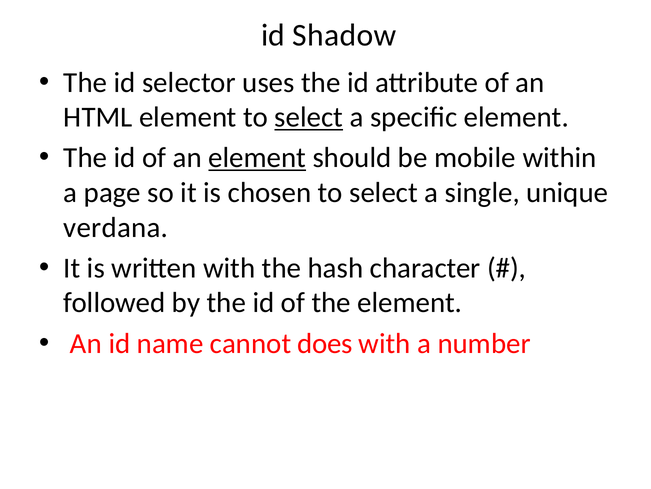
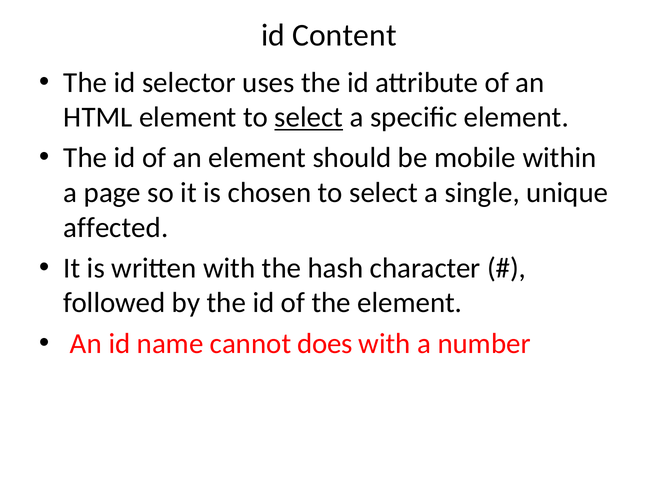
Shadow: Shadow -> Content
element at (257, 158) underline: present -> none
verdana: verdana -> affected
